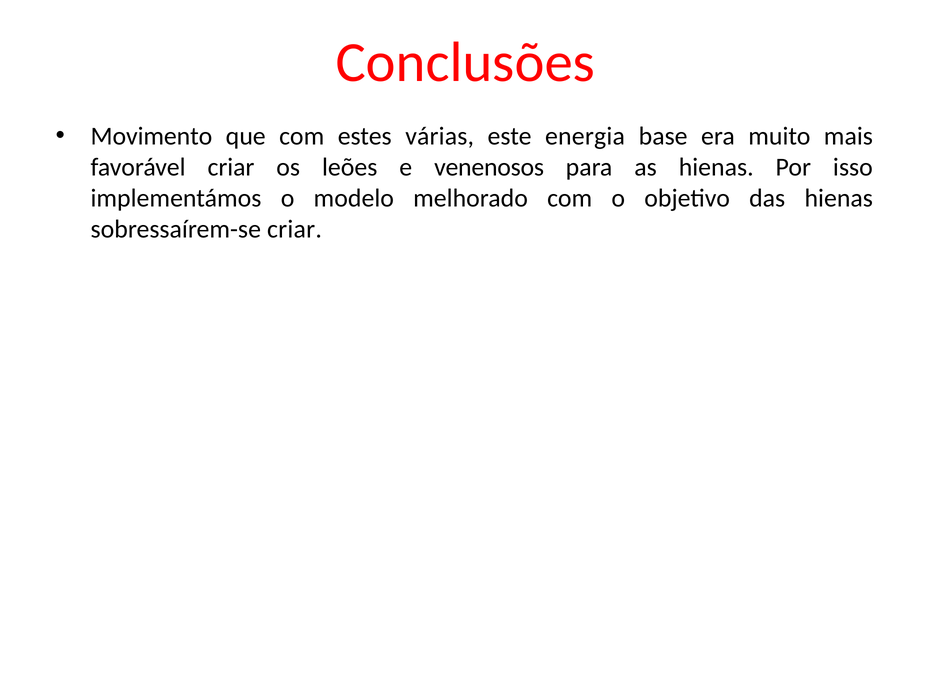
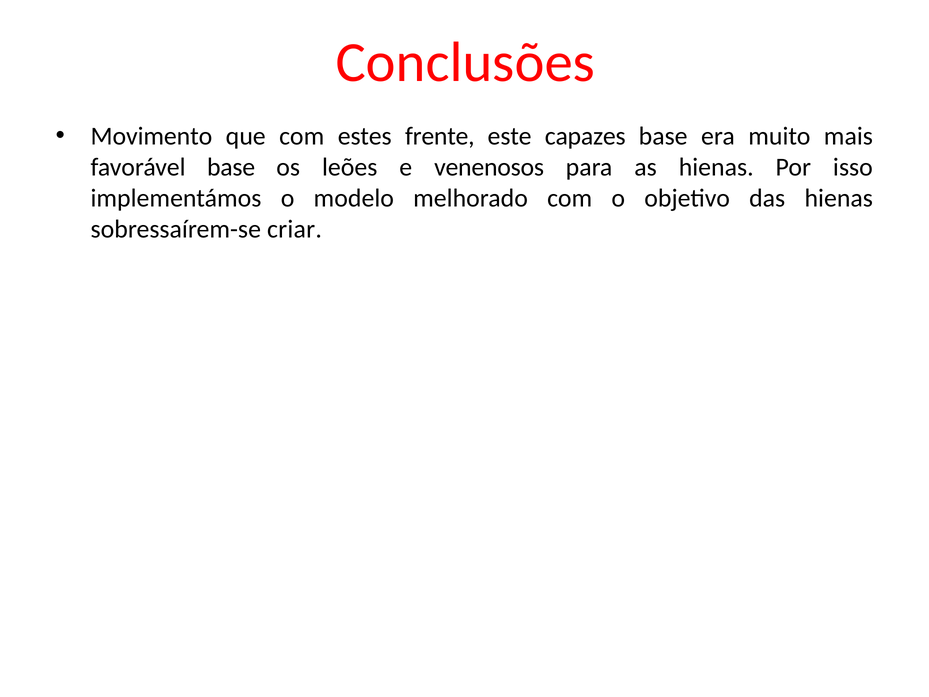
várias: várias -> frente
energia: energia -> capazes
favorável criar: criar -> base
